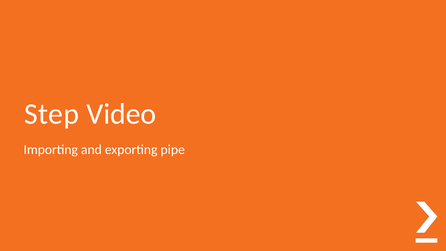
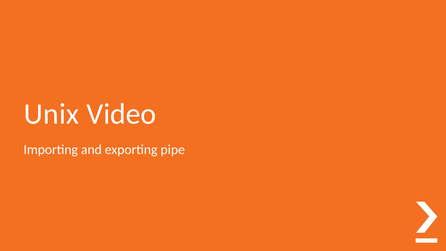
Step: Step -> Unix
